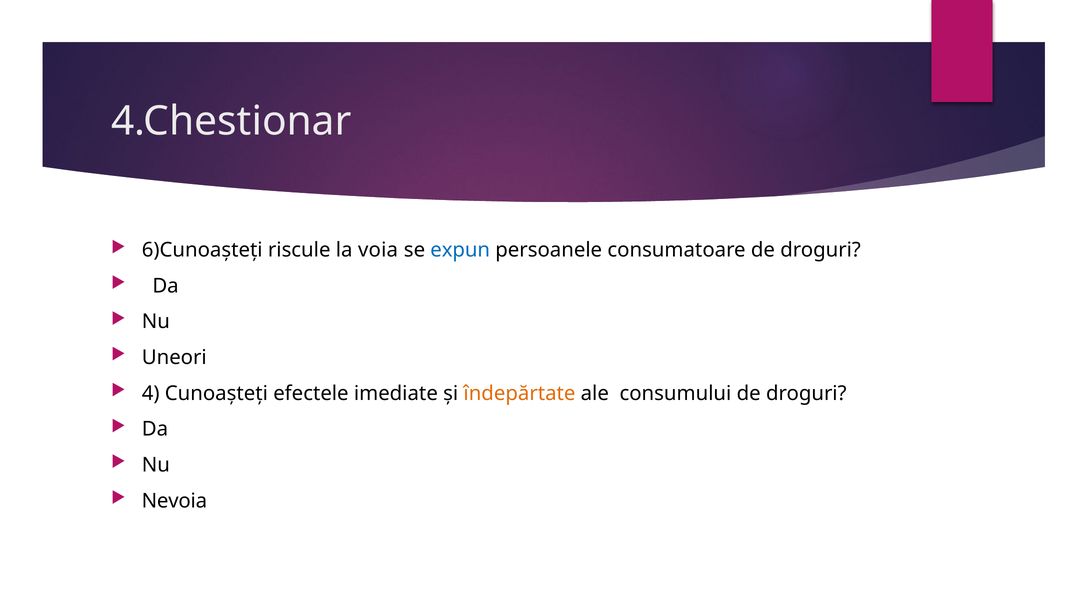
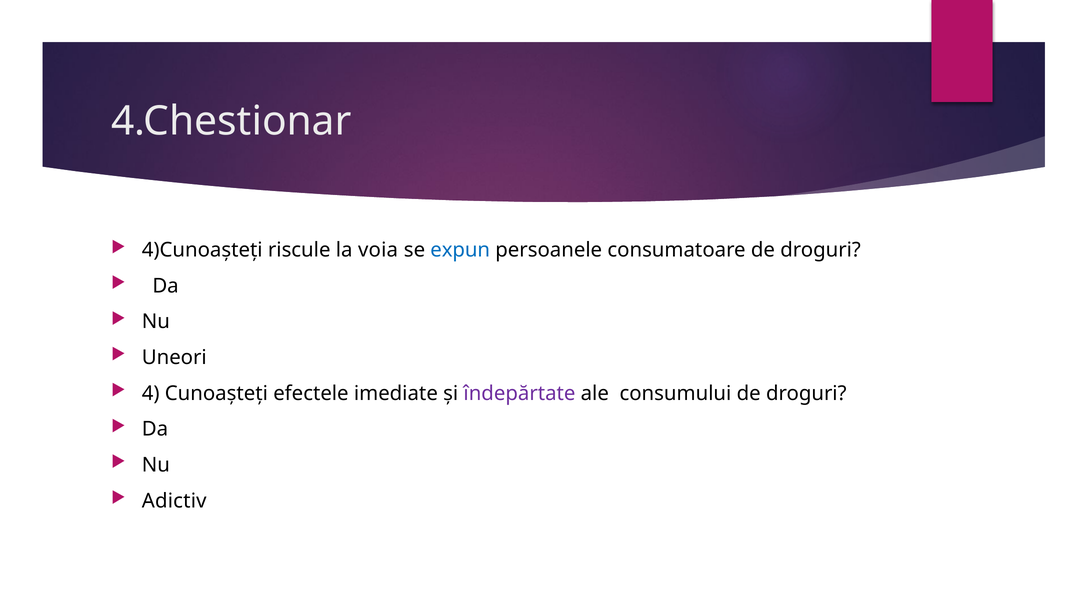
6)Cunoașteți: 6)Cunoașteți -> 4)Cunoașteți
îndepărtate colour: orange -> purple
Nevoia: Nevoia -> Adictiv
